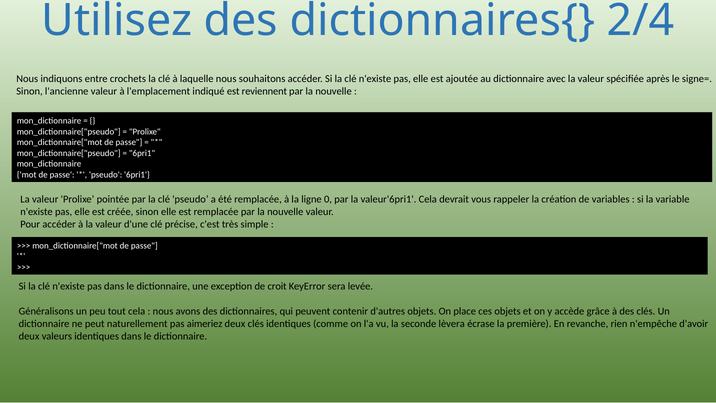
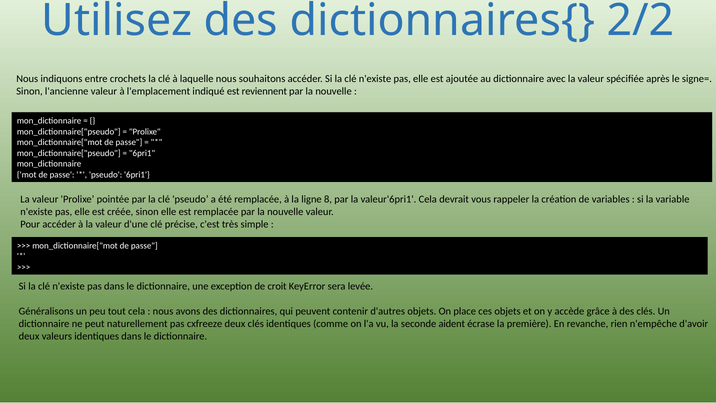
2/4: 2/4 -> 2/2
0: 0 -> 8
aimeriez: aimeriez -> cxfreeze
lèvera: lèvera -> aident
